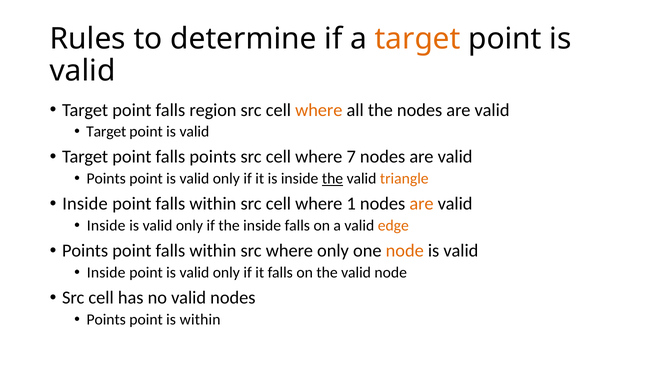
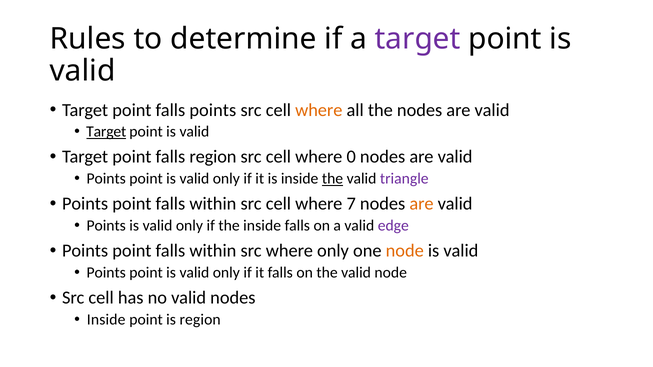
target at (418, 39) colour: orange -> purple
falls region: region -> points
Target at (106, 132) underline: none -> present
falls points: points -> region
7: 7 -> 0
triangle colour: orange -> purple
Inside at (85, 204): Inside -> Points
1: 1 -> 7
Inside at (106, 226): Inside -> Points
edge colour: orange -> purple
Inside at (106, 273): Inside -> Points
Points at (106, 320): Points -> Inside
is within: within -> region
